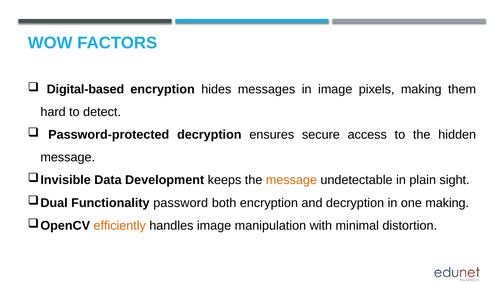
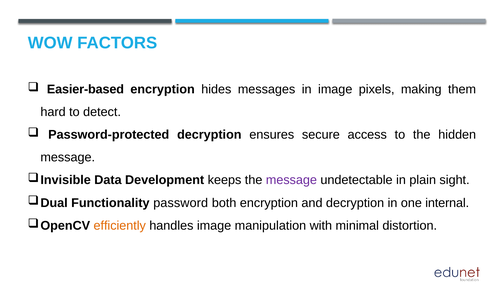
Digital-based: Digital-based -> Easier-based
message at (291, 180) colour: orange -> purple
one making: making -> internal
